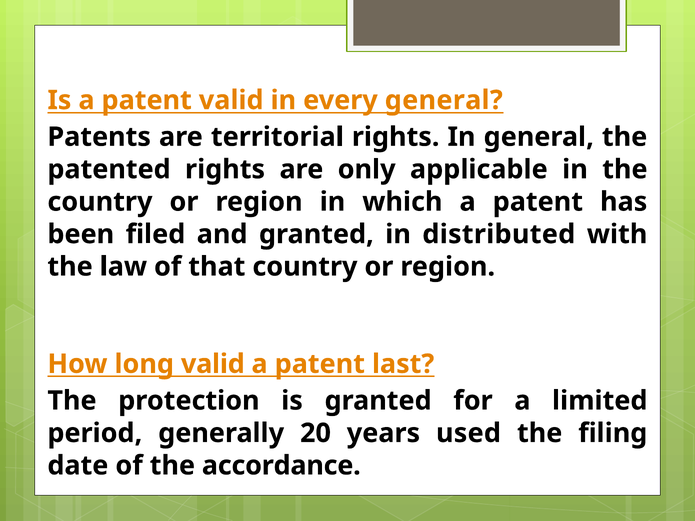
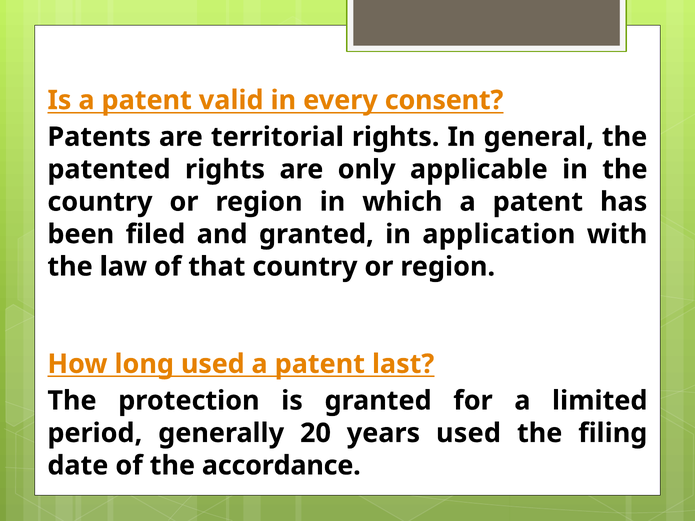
every general: general -> consent
distributed: distributed -> application
long valid: valid -> used
